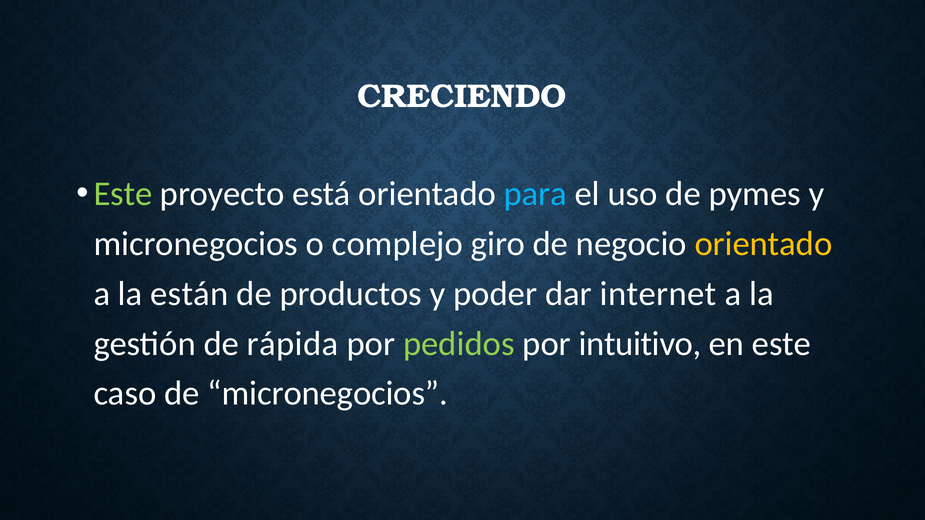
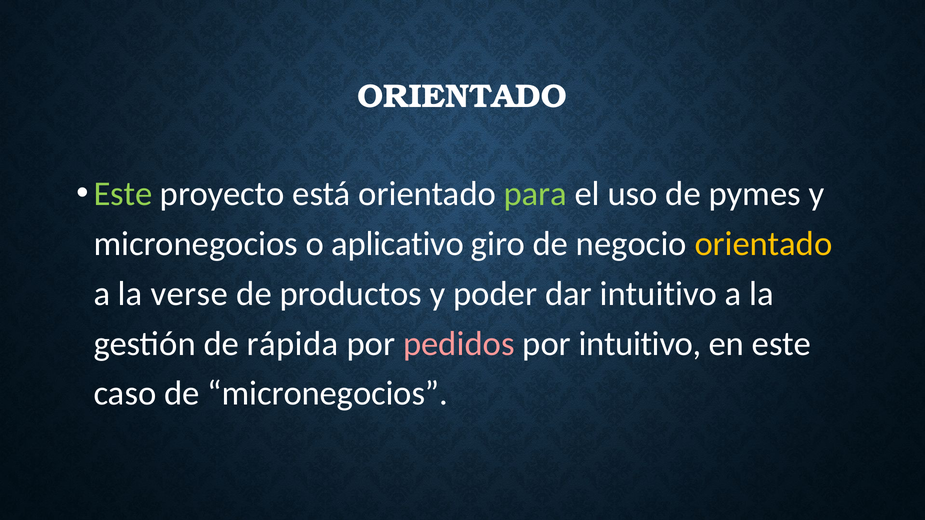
CRECIENDO at (462, 96): CRECIENDO -> ORIENTADO
para colour: light blue -> light green
complejo: complejo -> aplicativo
están: están -> verse
dar internet: internet -> intuitivo
pedidos colour: light green -> pink
